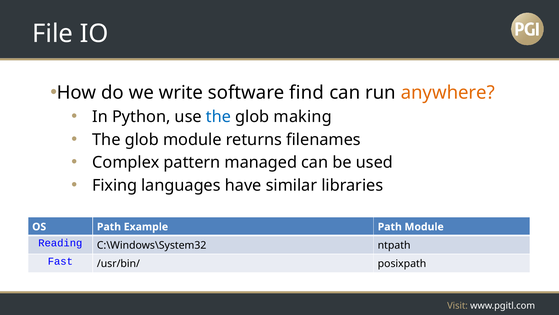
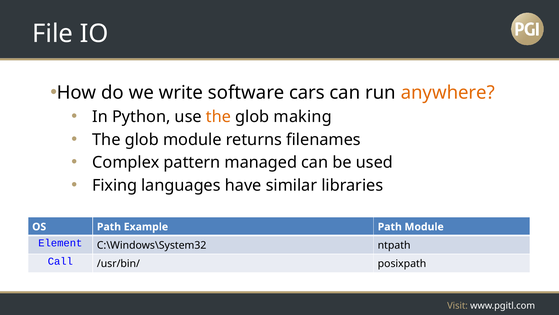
find: find -> cars
the at (219, 117) colour: blue -> orange
Reading: Reading -> Element
Fast: Fast -> Call
